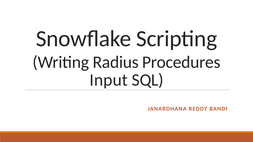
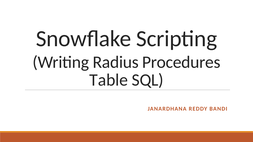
Input: Input -> Table
